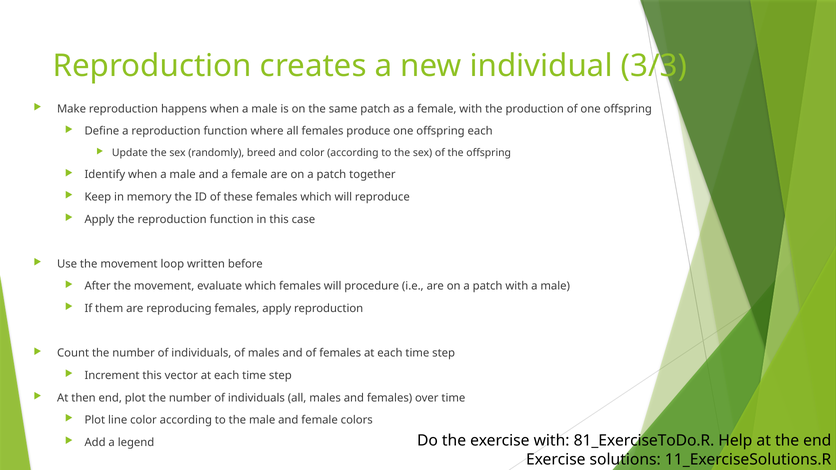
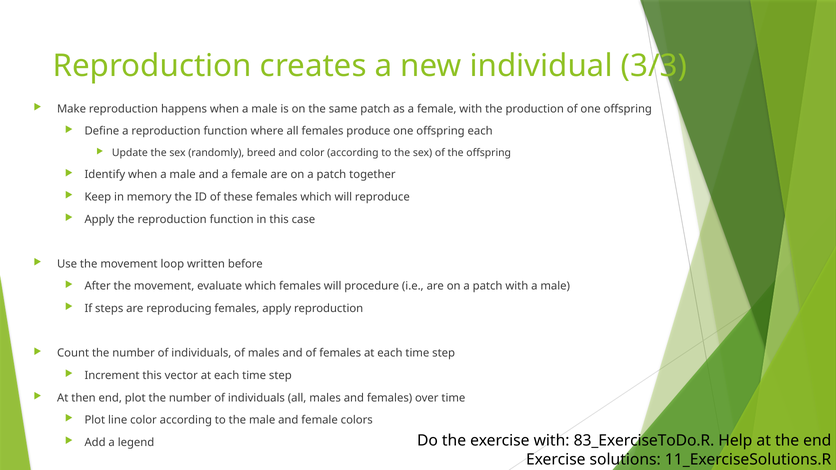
them: them -> steps
81_ExerciseToDo.R: 81_ExerciseToDo.R -> 83_ExerciseToDo.R
